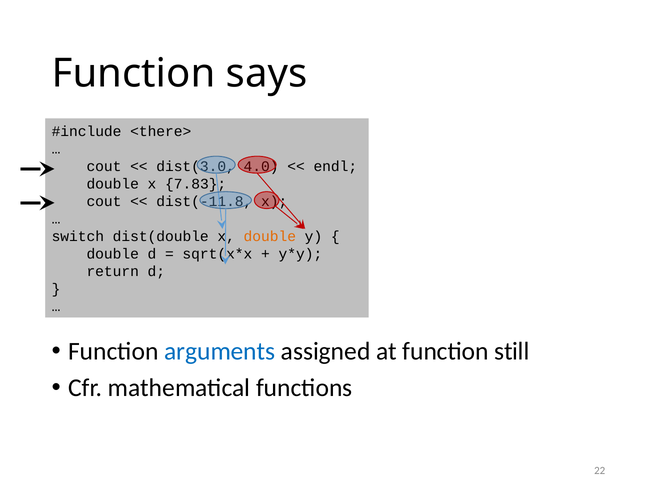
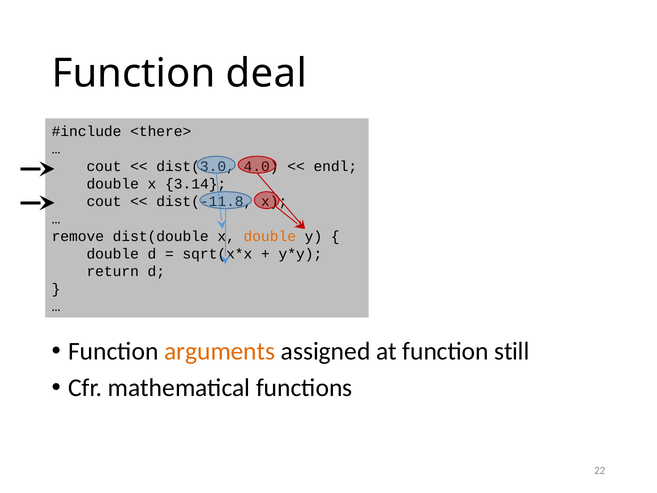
says: says -> deal
7.83: 7.83 -> 3.14
switch: switch -> remove
arguments colour: blue -> orange
